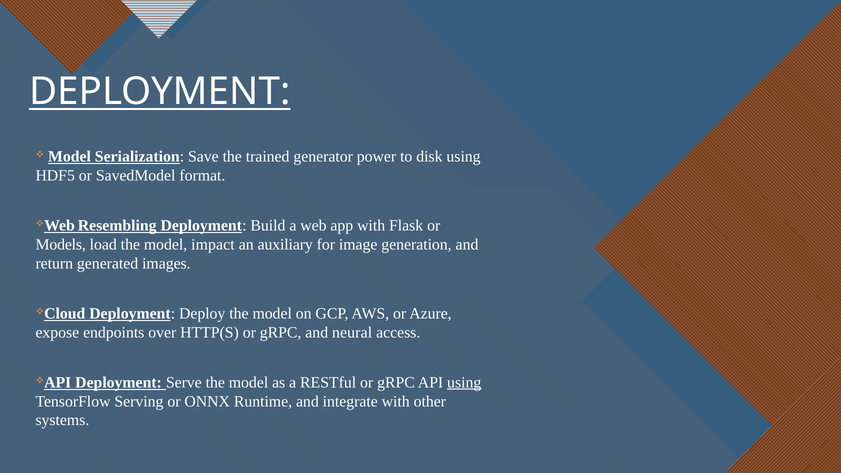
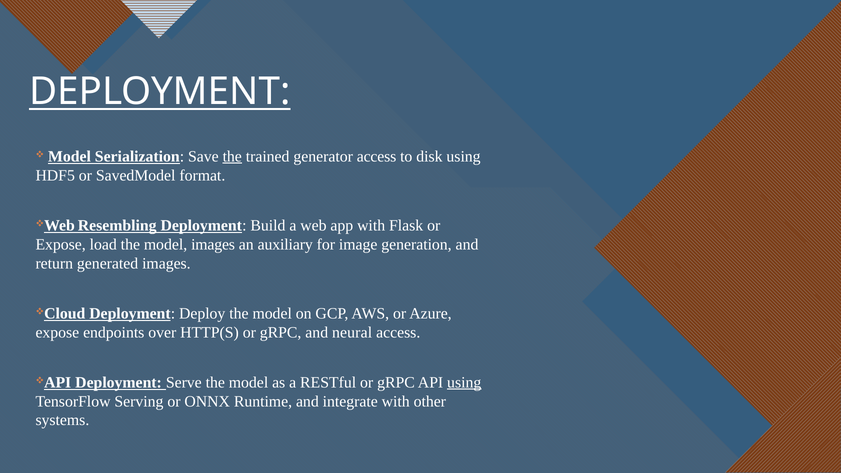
the at (232, 156) underline: none -> present
generator power: power -> access
Models at (61, 244): Models -> Expose
model impact: impact -> images
